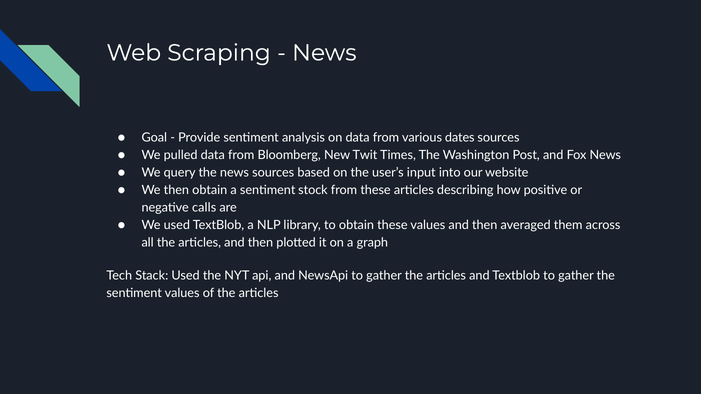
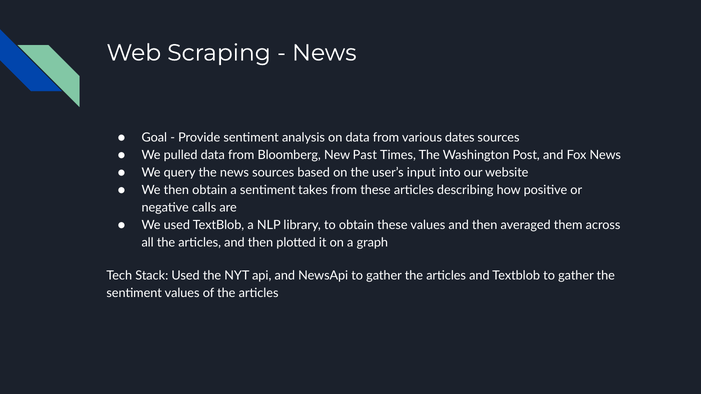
Twit: Twit -> Past
stock: stock -> takes
